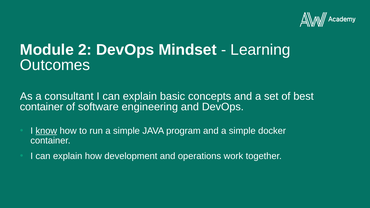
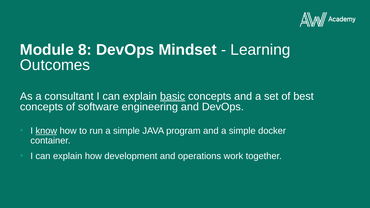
2: 2 -> 8
basic underline: none -> present
container at (42, 107): container -> concepts
